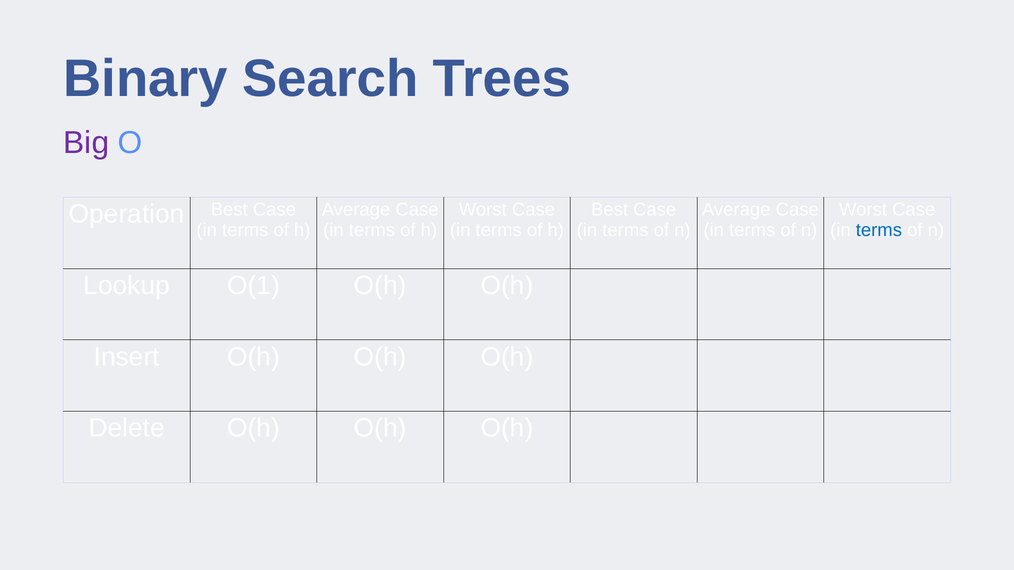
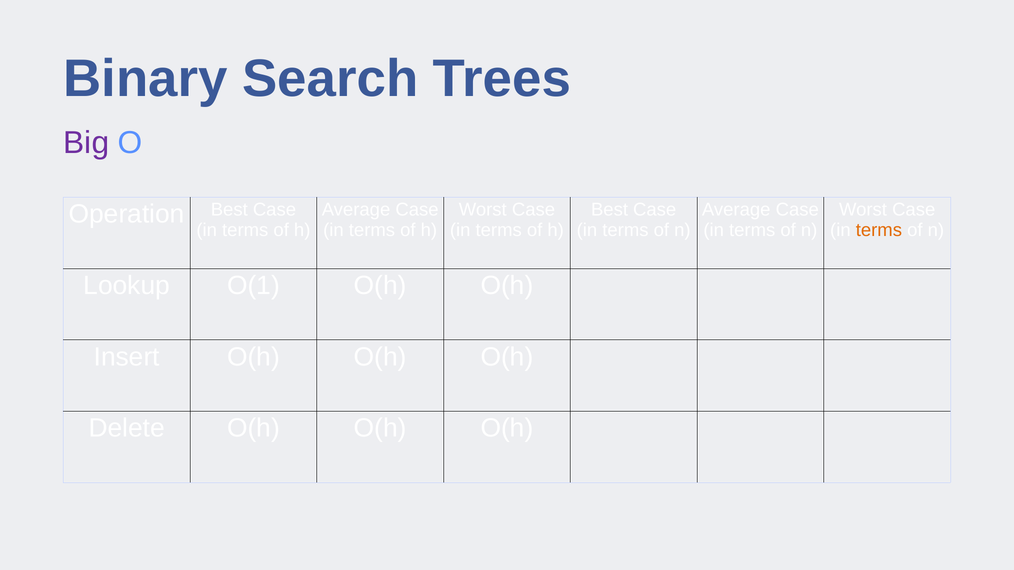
terms at (879, 231) colour: blue -> orange
